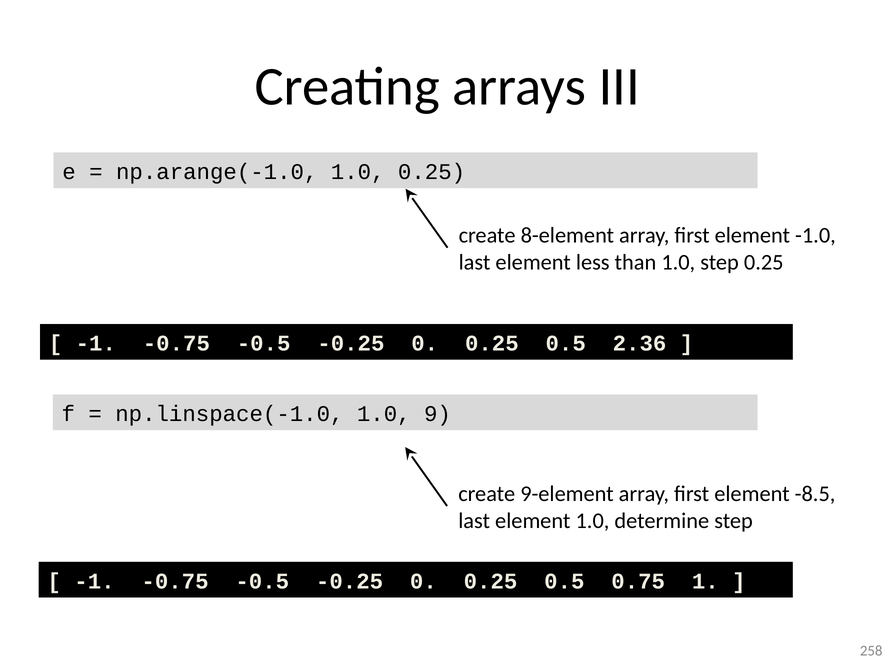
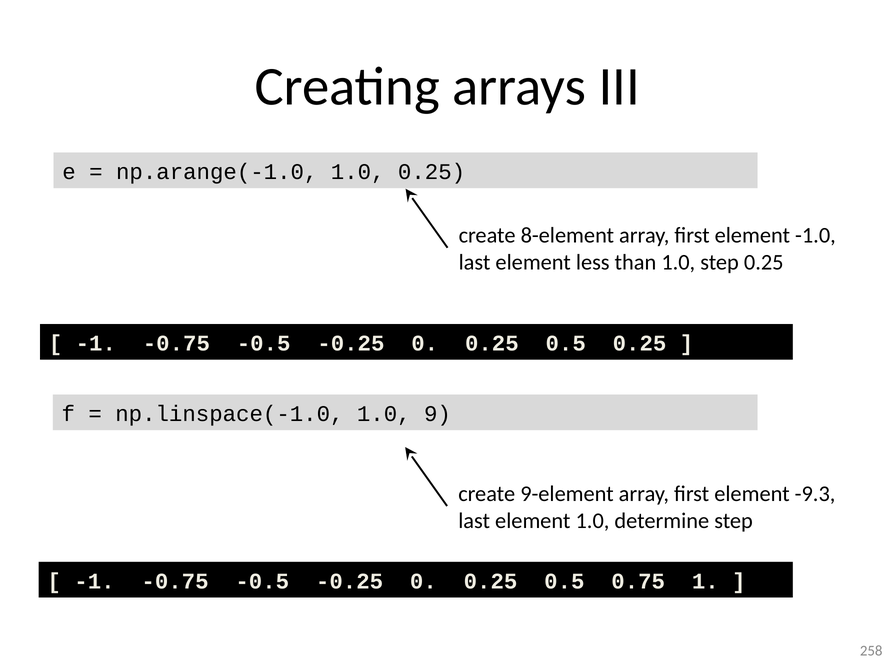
0.5 2.36: 2.36 -> 0.25
-8.5: -8.5 -> -9.3
